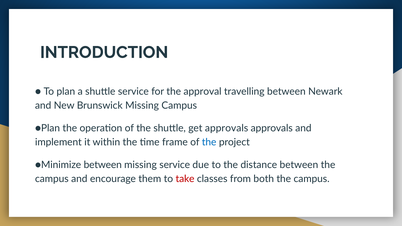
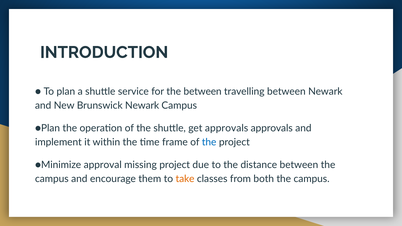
the approval: approval -> between
Brunswick Missing: Missing -> Newark
between at (103, 165): between -> approval
missing service: service -> project
take colour: red -> orange
